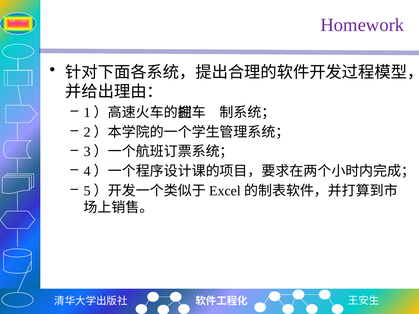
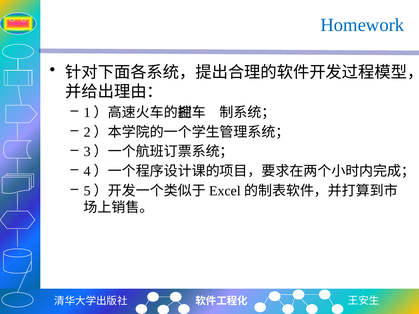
Homework colour: purple -> blue
